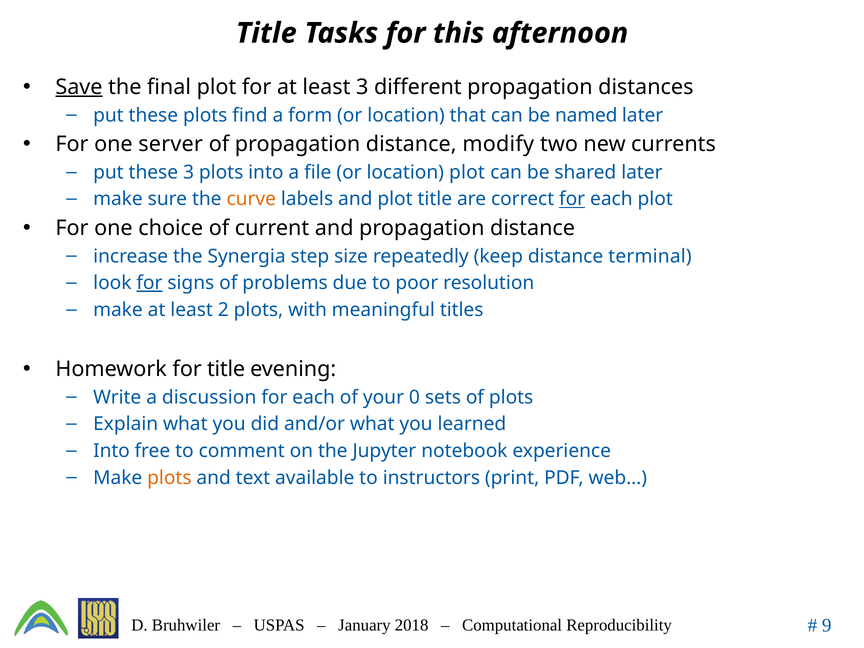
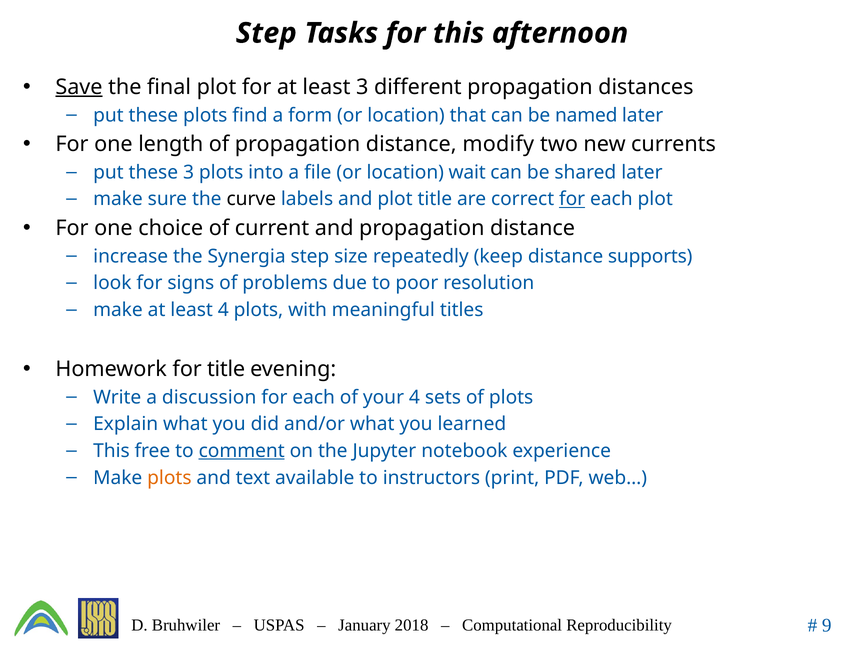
Title at (266, 33): Title -> Step
server: server -> length
location plot: plot -> wait
curve colour: orange -> black
terminal: terminal -> supports
for at (149, 283) underline: present -> none
least 2: 2 -> 4
your 0: 0 -> 4
Into at (112, 451): Into -> This
comment underline: none -> present
